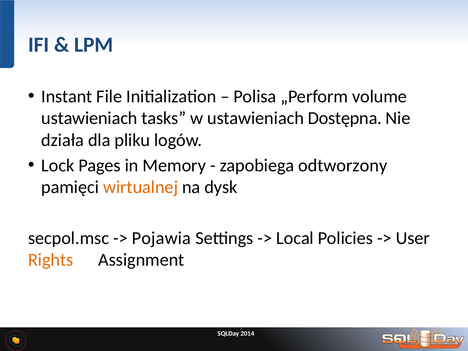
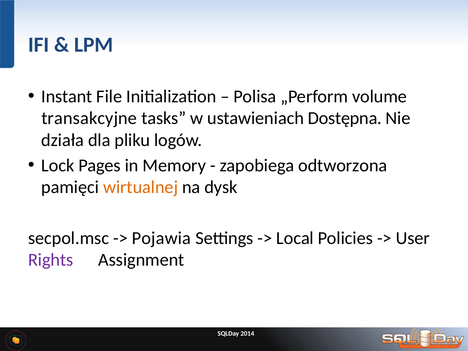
ustawieniach at (89, 118): ustawieniach -> transakcyjne
odtworzony: odtworzony -> odtworzona
Rights colour: orange -> purple
